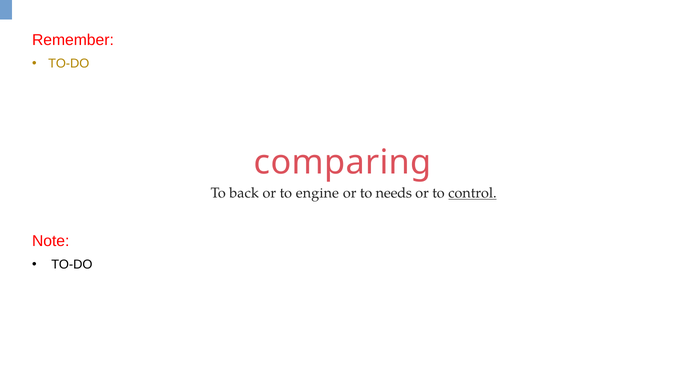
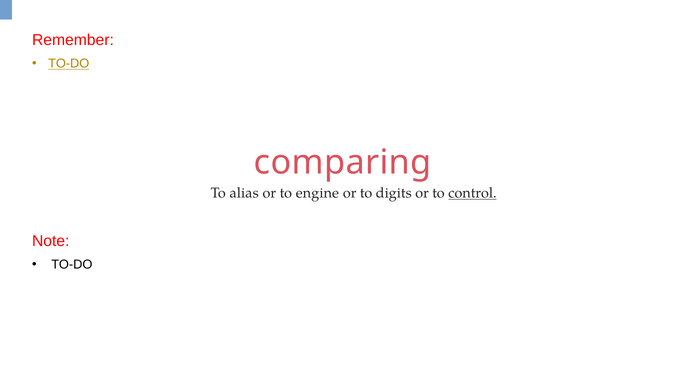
TO-DO at (69, 64) underline: none -> present
back: back -> alias
needs: needs -> digits
